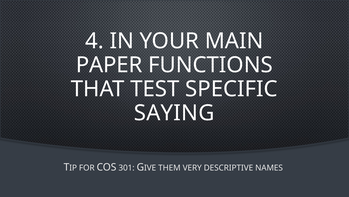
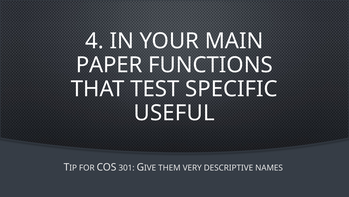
SAYING: SAYING -> USEFUL
